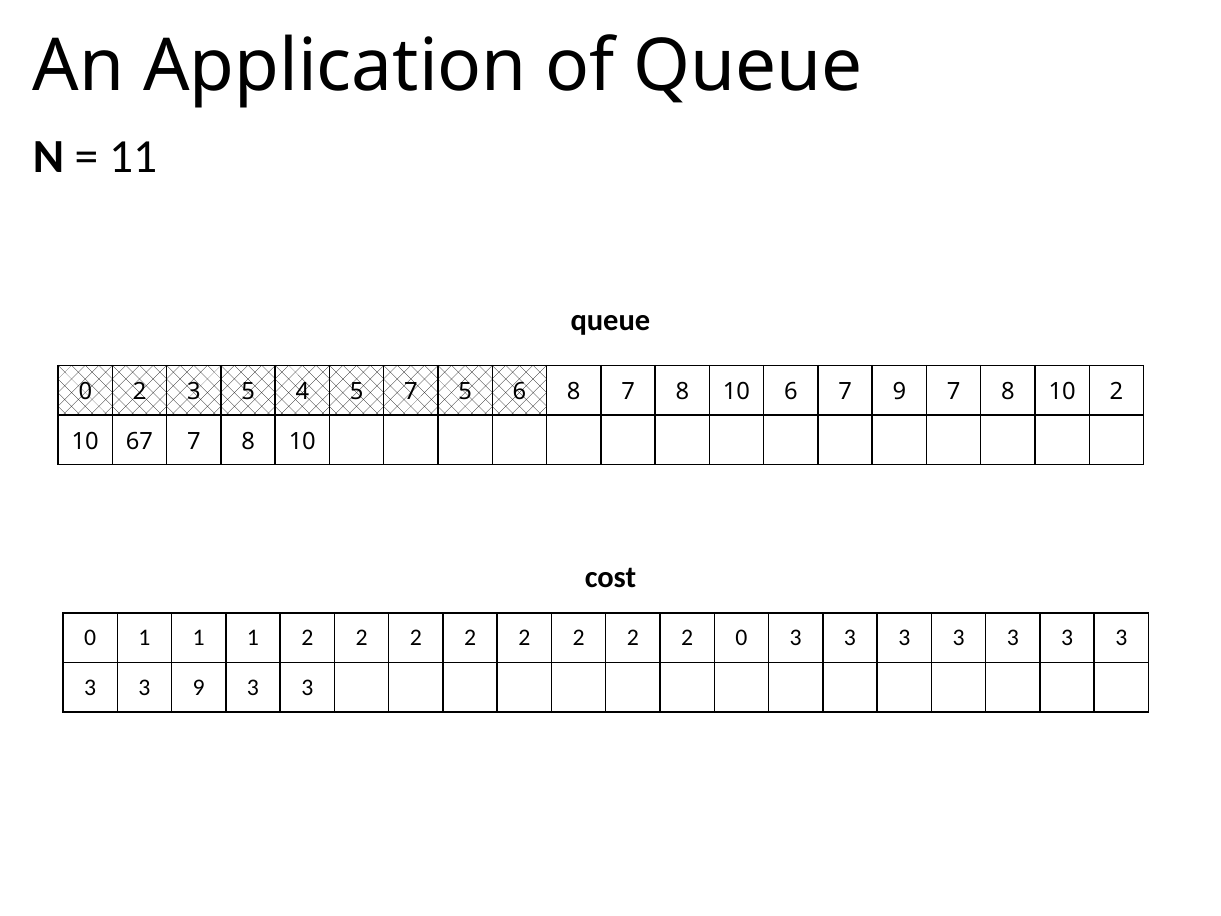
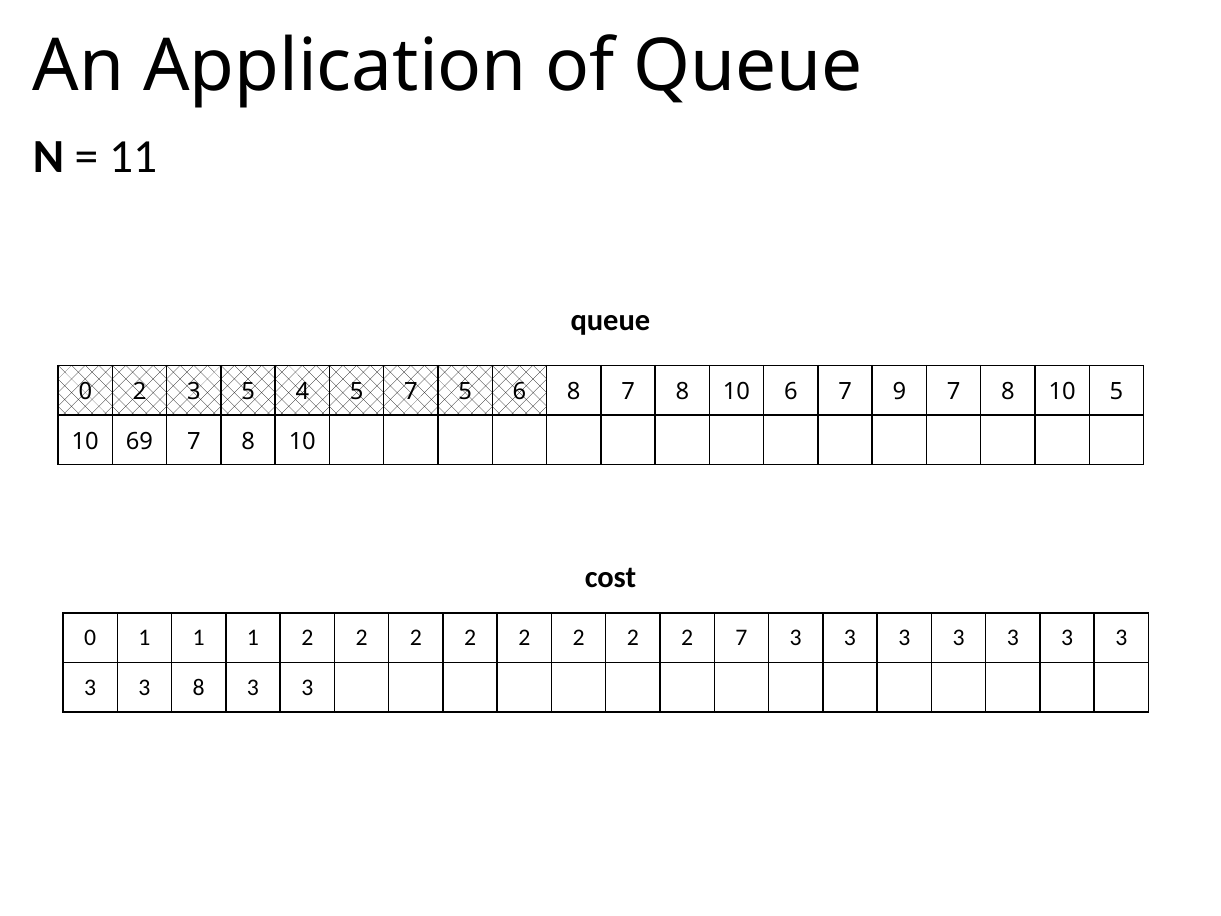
10 2: 2 -> 5
67: 67 -> 69
2 0: 0 -> 7
3 9: 9 -> 8
